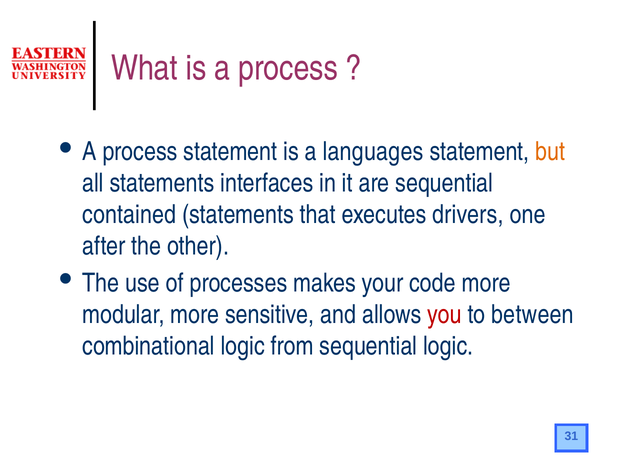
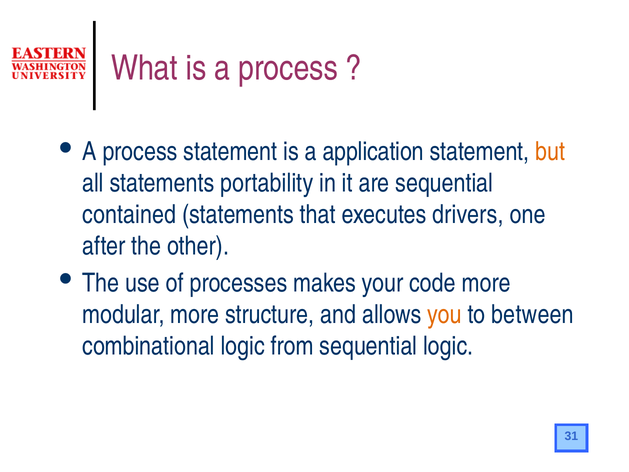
languages: languages -> application
interfaces: interfaces -> portability
sensitive: sensitive -> structure
you colour: red -> orange
